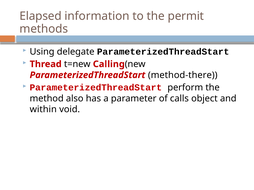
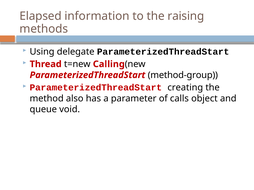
permit: permit -> raising
method-there: method-there -> method-group
perform: perform -> creating
within: within -> queue
